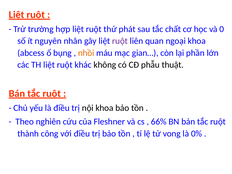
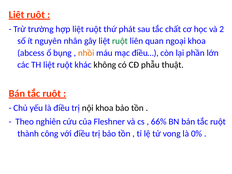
0: 0 -> 2
ruột at (120, 41) colour: purple -> green
gian…: gian… -> điều…
